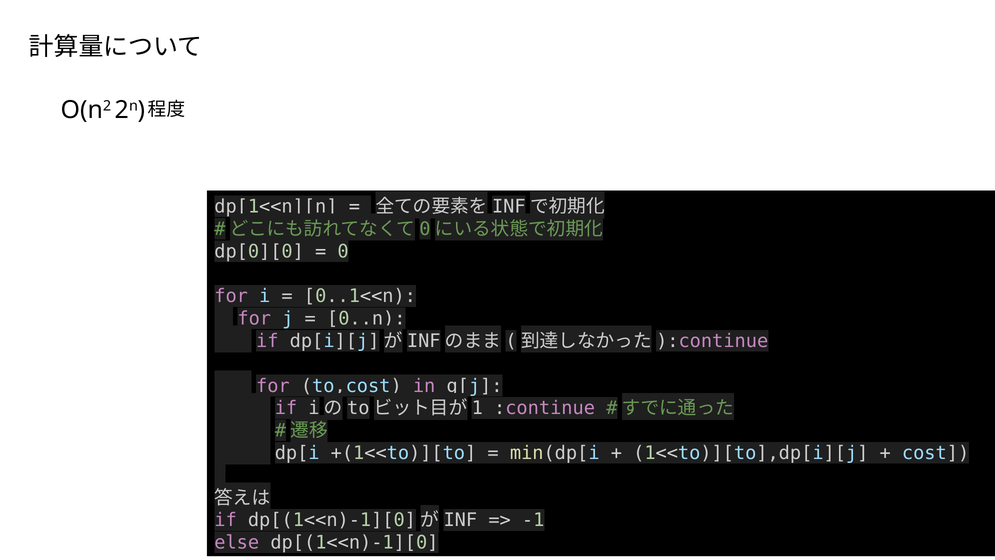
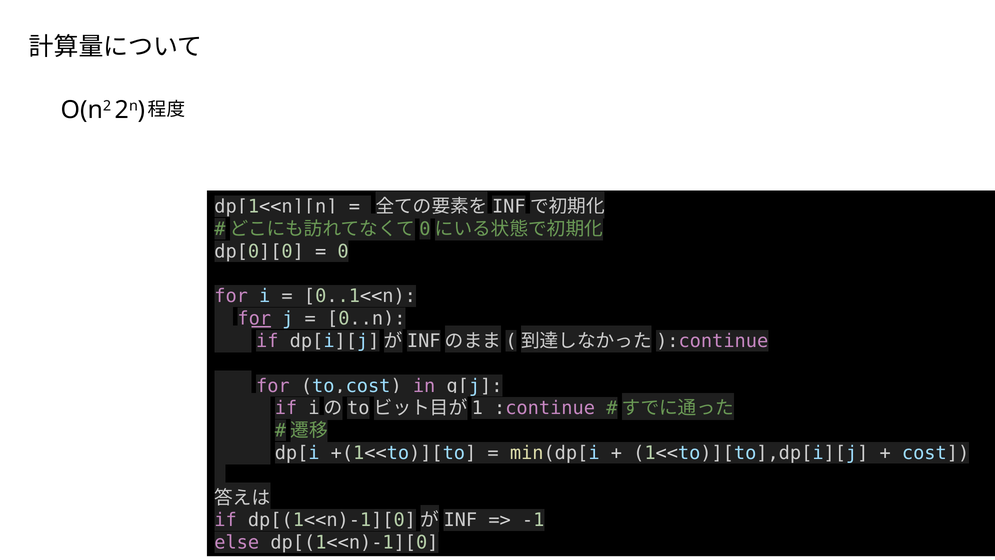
for at (254, 319) underline: none -> present
